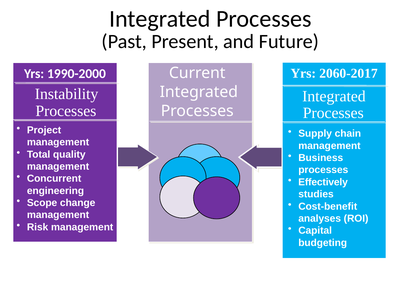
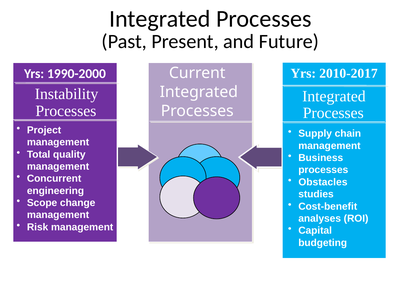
2060-2017: 2060-2017 -> 2010-2017
Effectively: Effectively -> Obstacles
